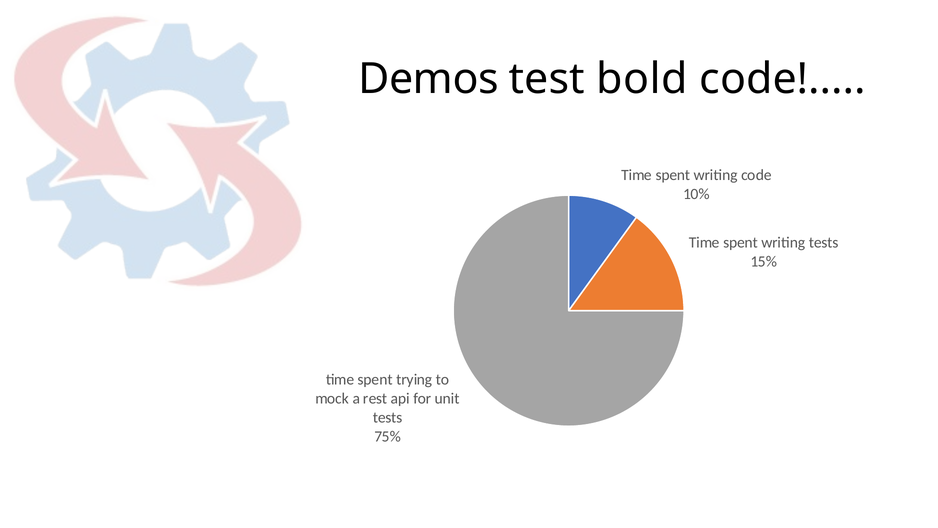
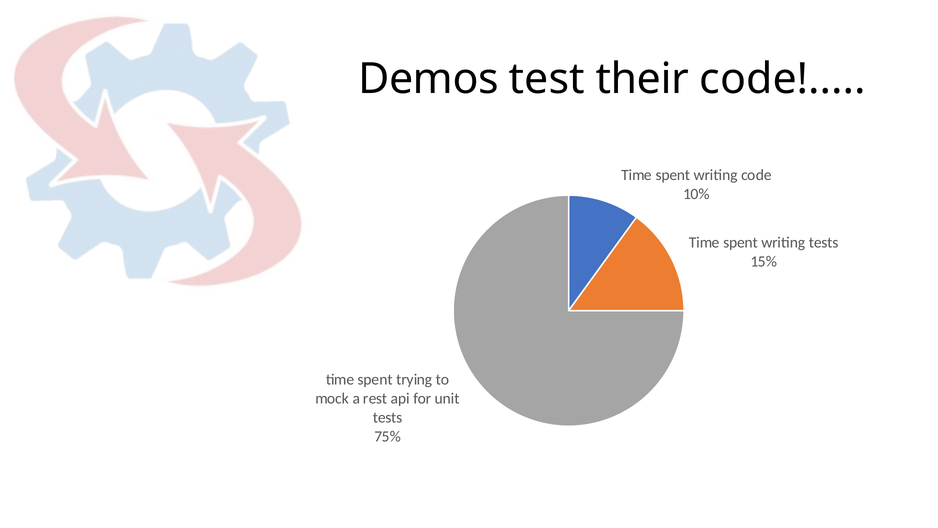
bold: bold -> their
